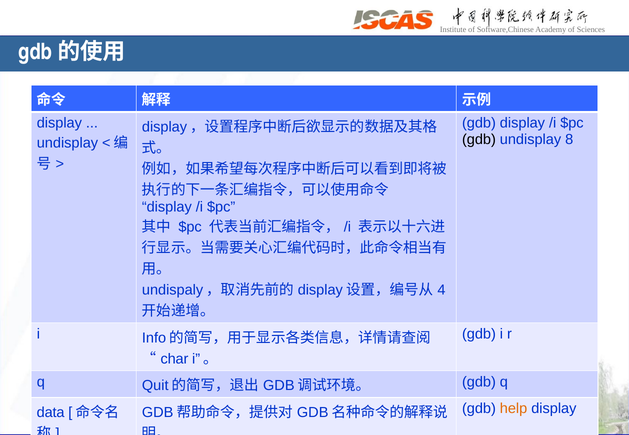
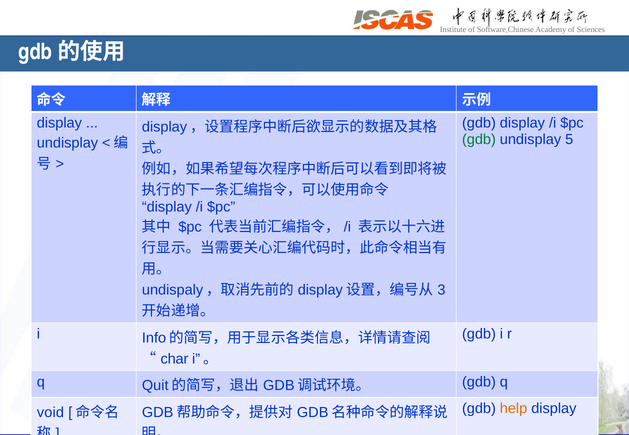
gdb at (479, 140) colour: black -> green
8: 8 -> 5
4: 4 -> 3
data: data -> void
